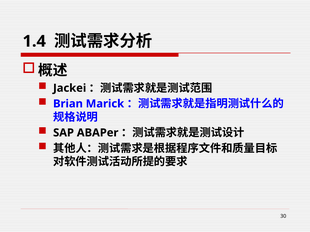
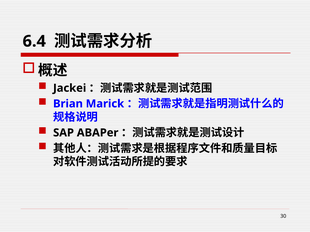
1.4: 1.4 -> 6.4
